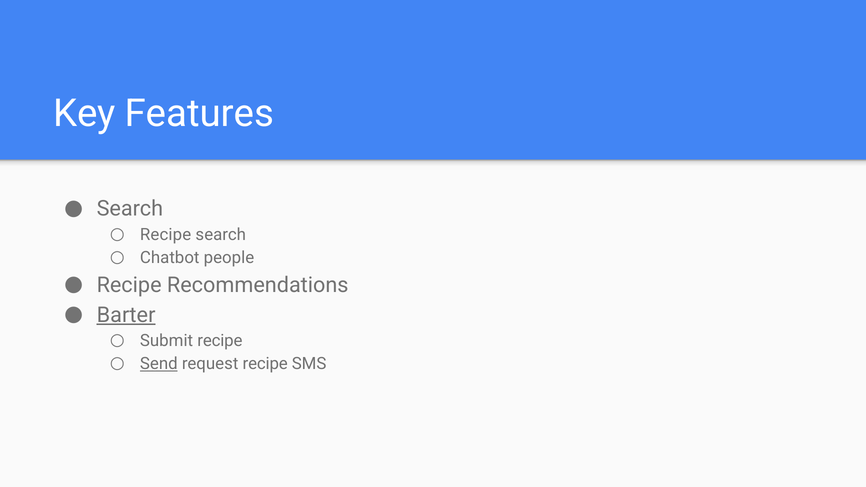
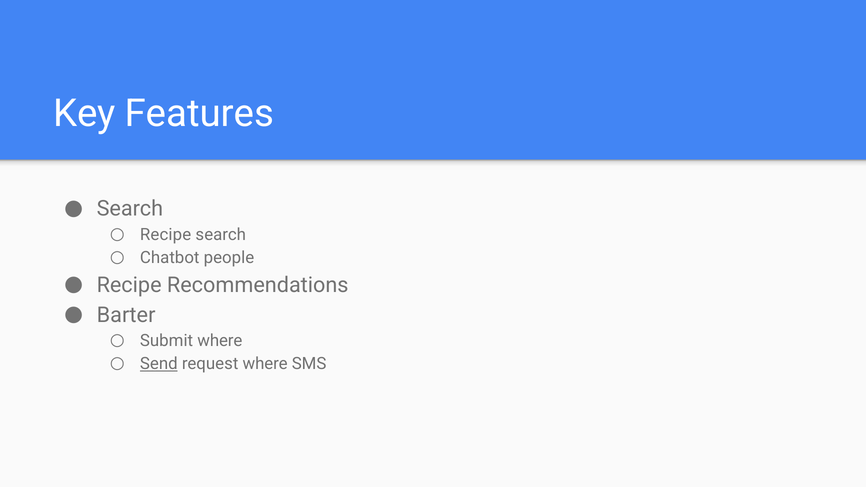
Barter underline: present -> none
Submit recipe: recipe -> where
request recipe: recipe -> where
